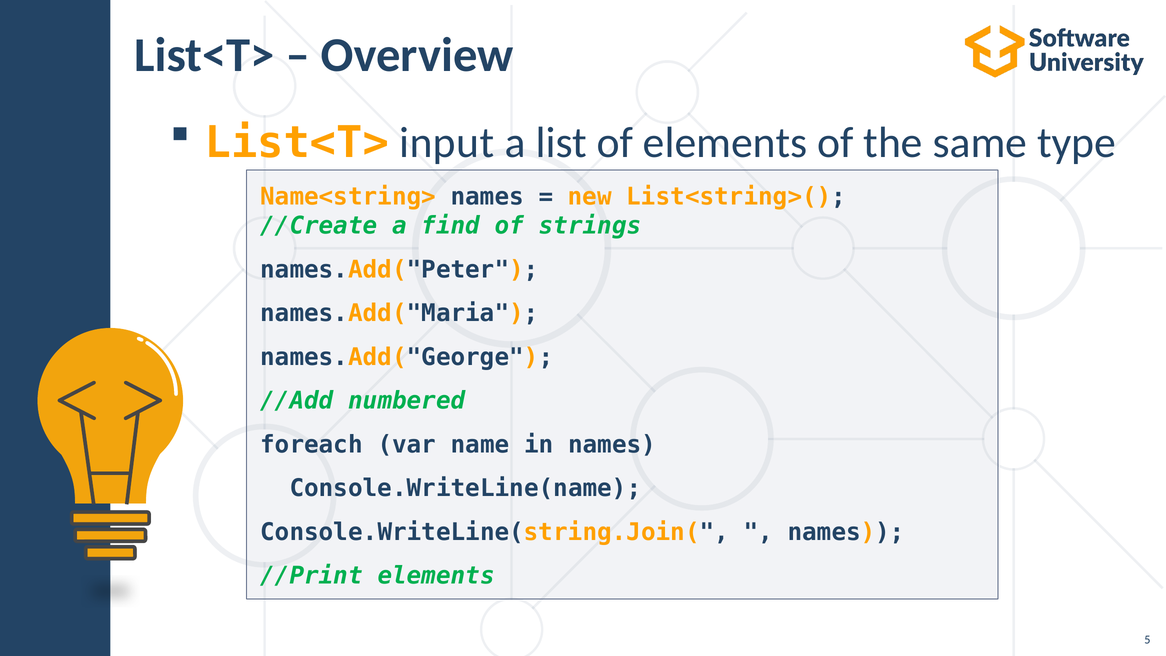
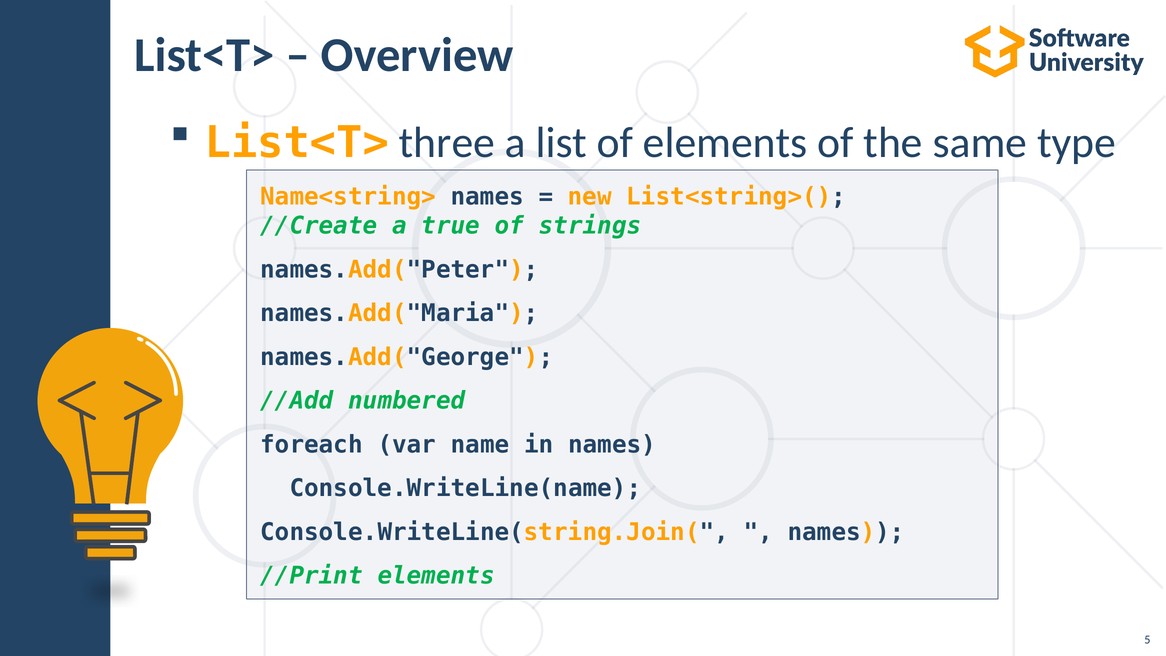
input: input -> three
find: find -> true
